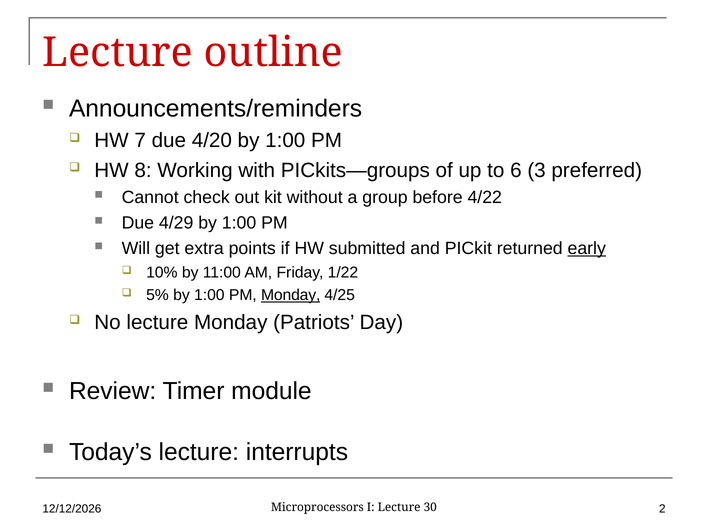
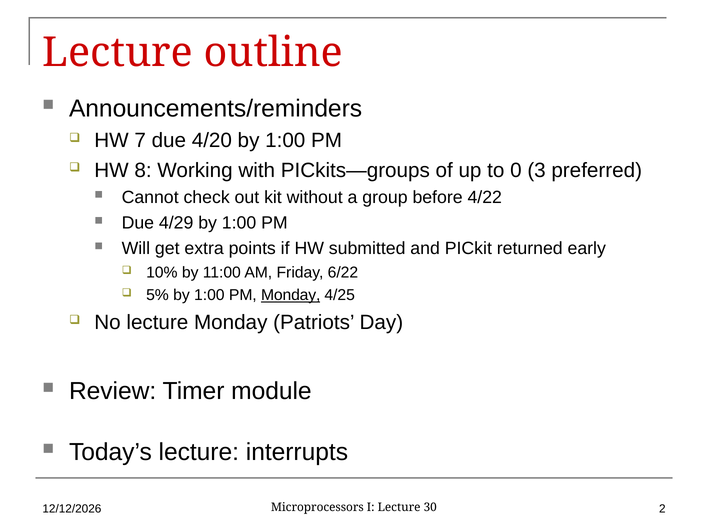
6: 6 -> 0
early underline: present -> none
1/22: 1/22 -> 6/22
